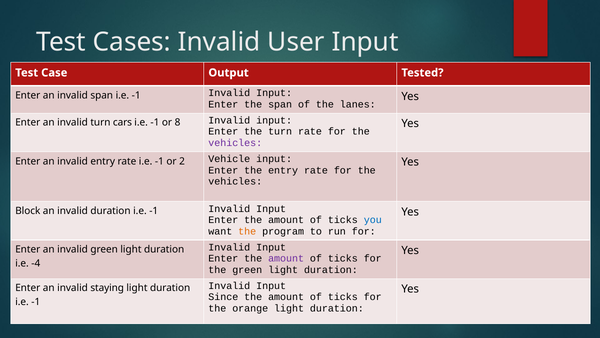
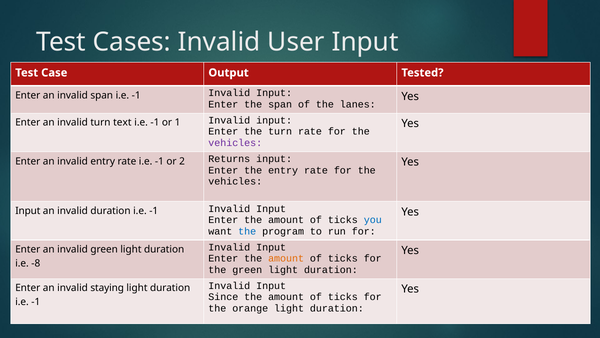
cars: cars -> text
8: 8 -> 1
Vehicle: Vehicle -> Returns
Block at (28, 211): Block -> Input
the at (247, 231) colour: orange -> blue
amount at (286, 258) colour: purple -> orange
-4: -4 -> -8
